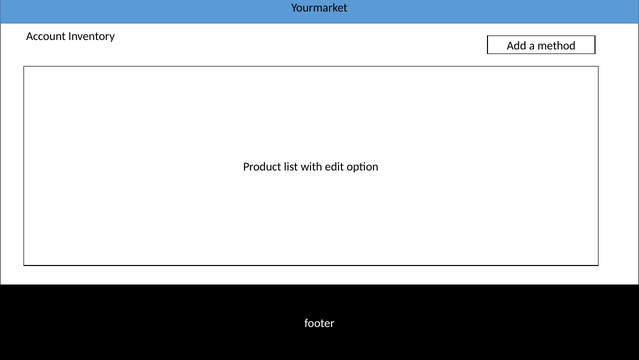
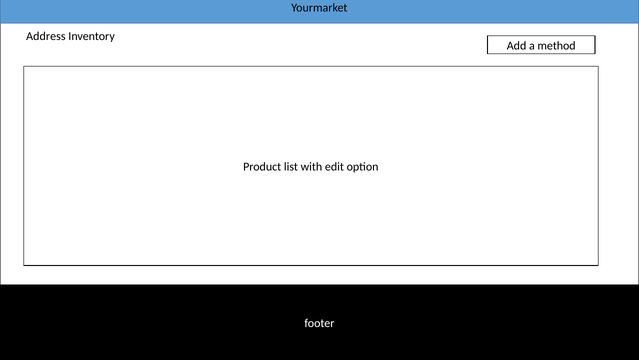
Account: Account -> Address
